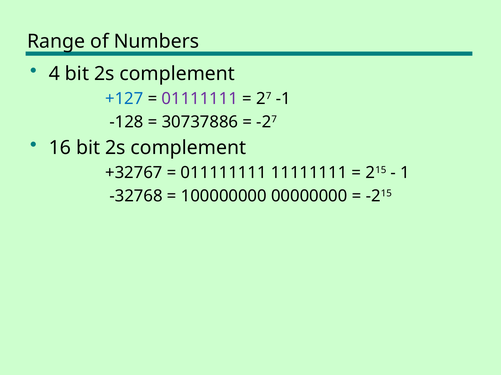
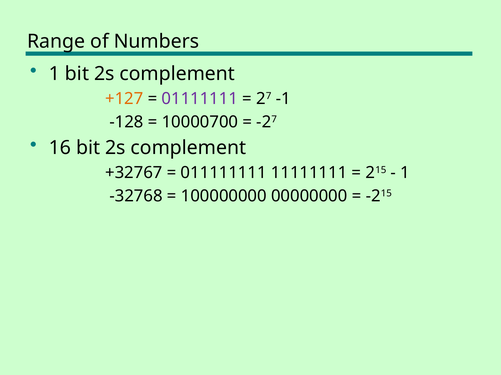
4 at (54, 74): 4 -> 1
+127 colour: blue -> orange
30737886: 30737886 -> 10000700
